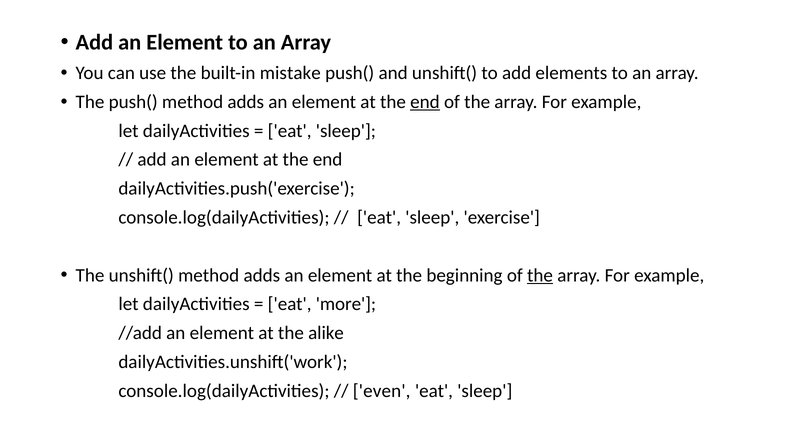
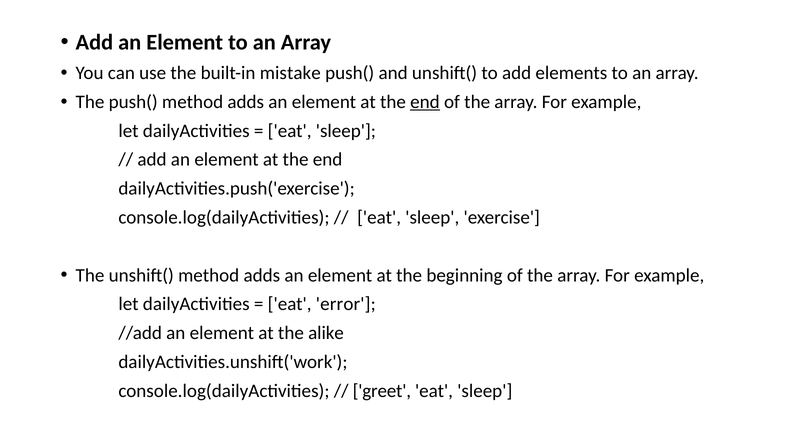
the at (540, 275) underline: present -> none
more: more -> error
even: even -> greet
